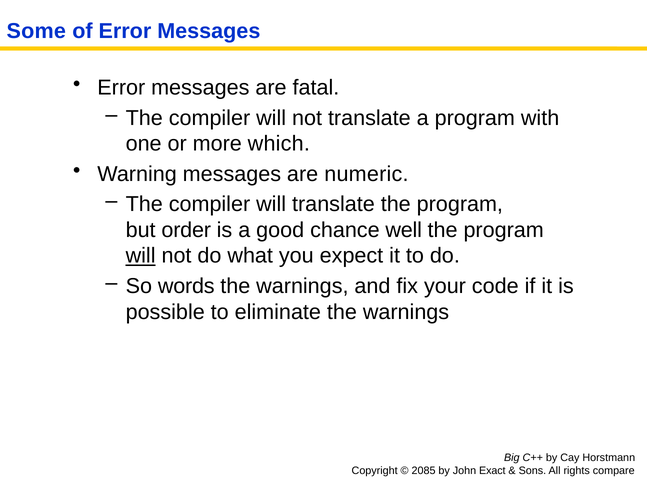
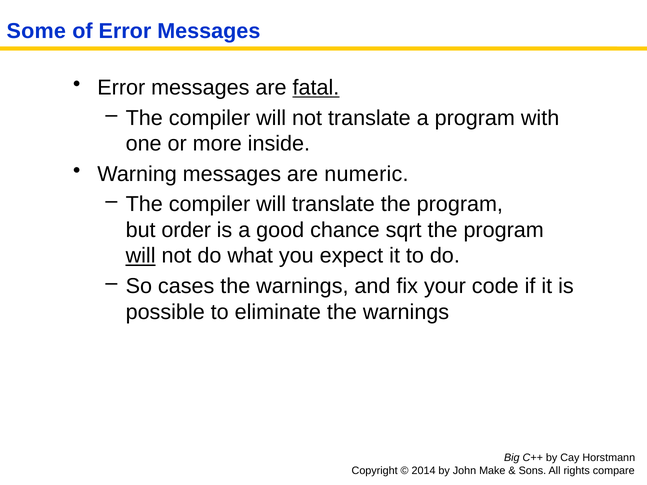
fatal underline: none -> present
which: which -> inside
well: well -> sqrt
words: words -> cases
2085: 2085 -> 2014
Exact: Exact -> Make
